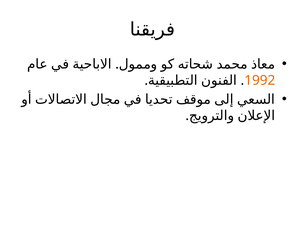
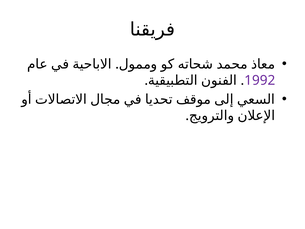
1992 colour: orange -> purple
